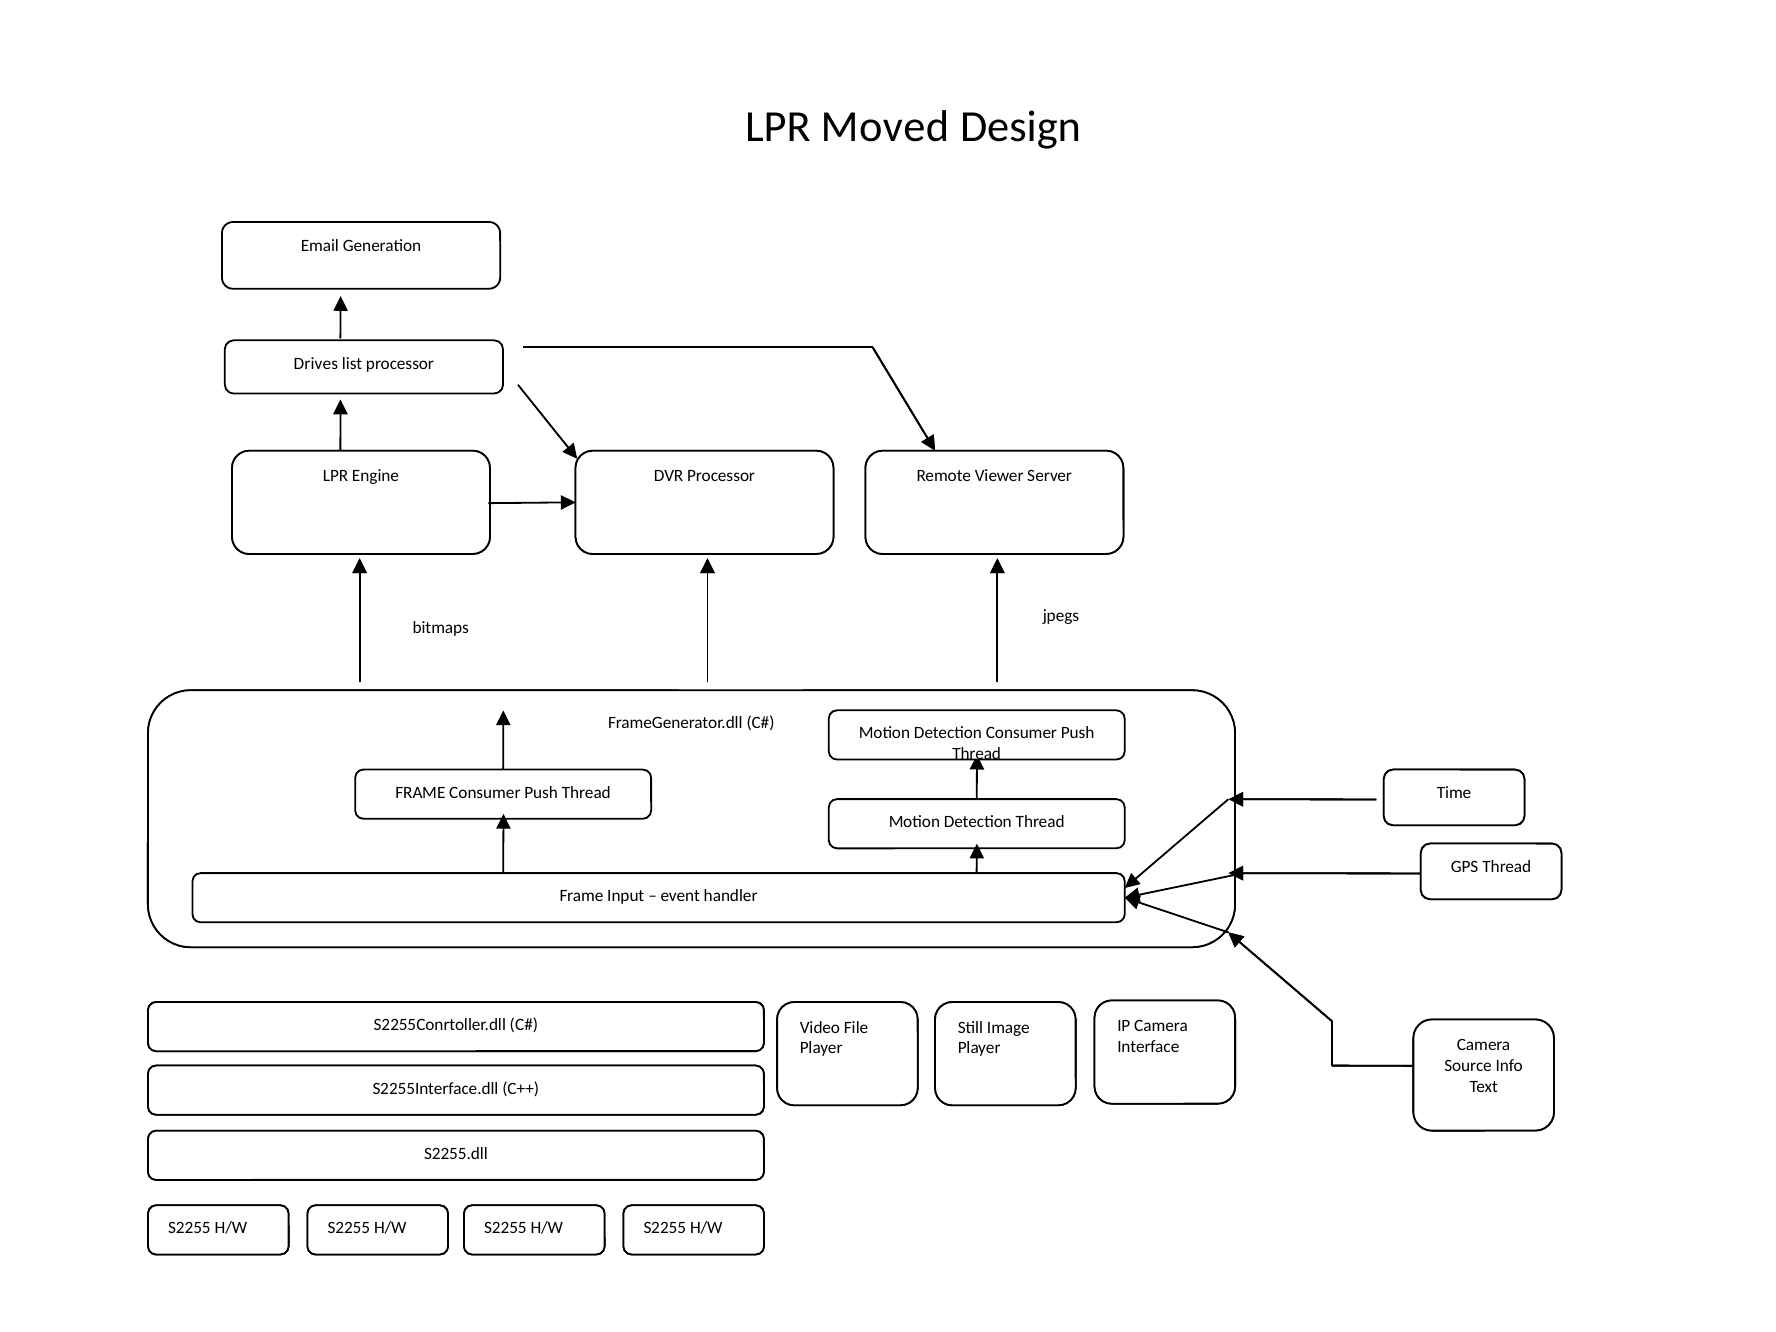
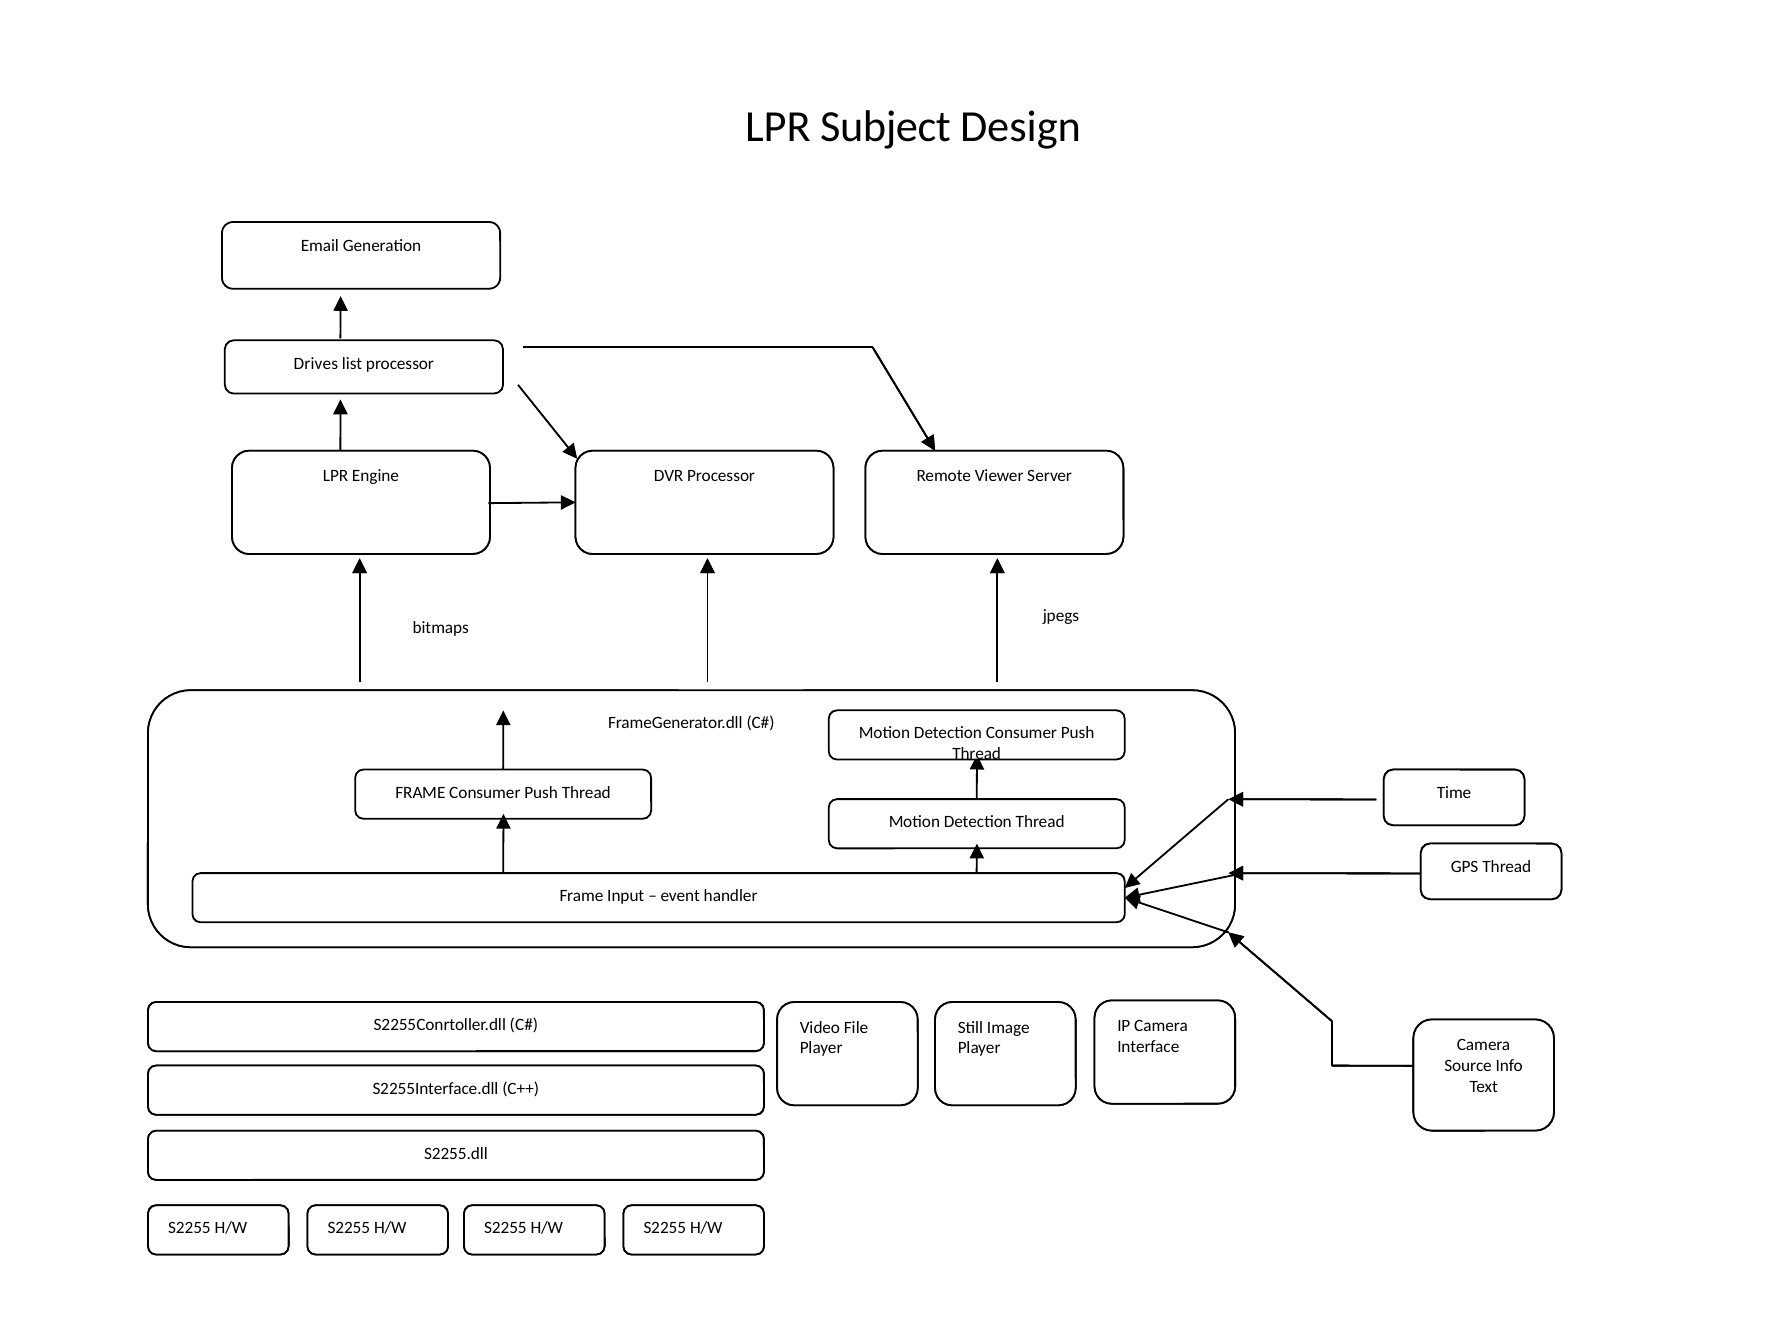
Moved: Moved -> Subject
